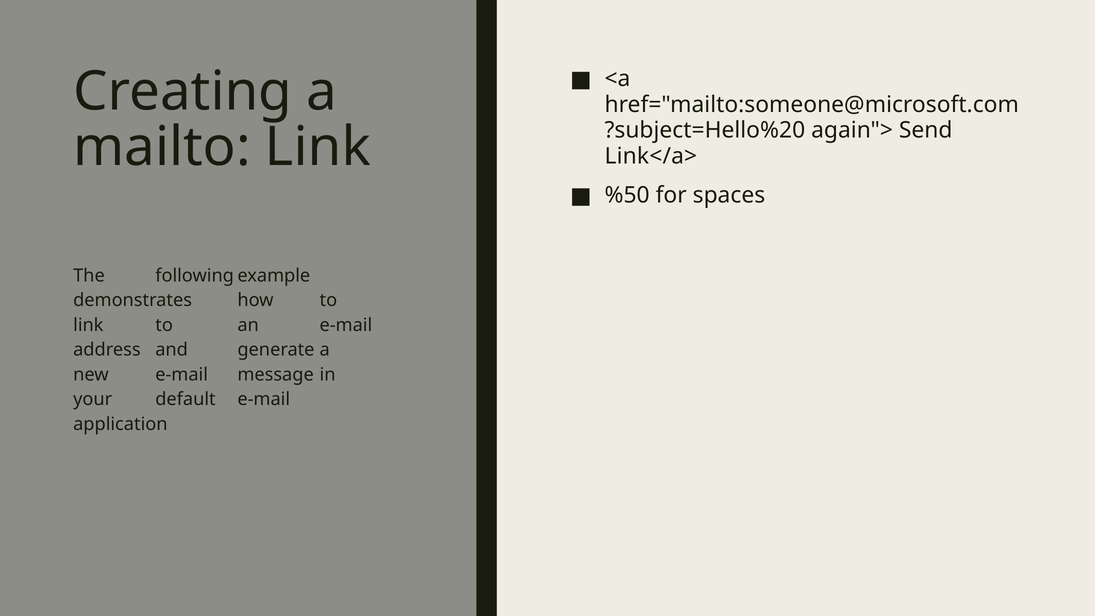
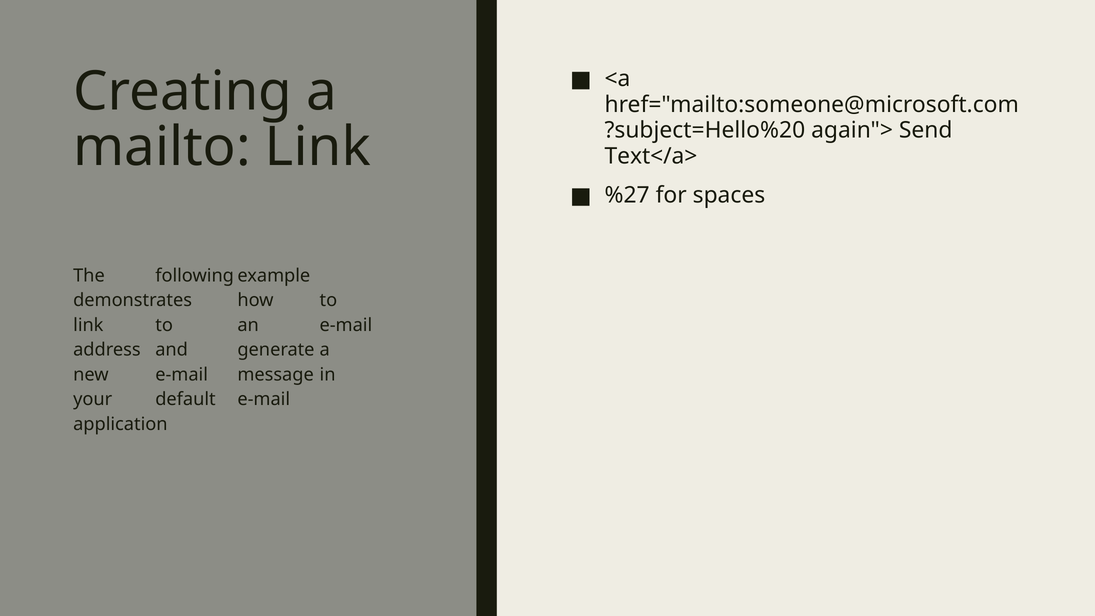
Link</a>: Link</a> -> Text</a>
%50: %50 -> %27
